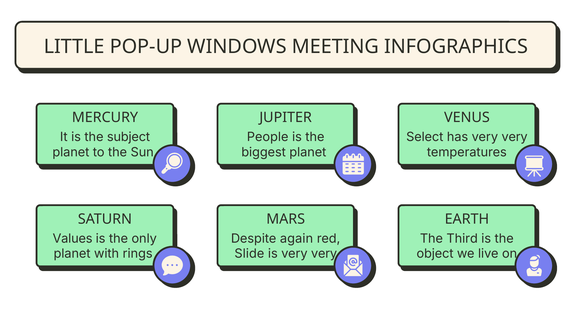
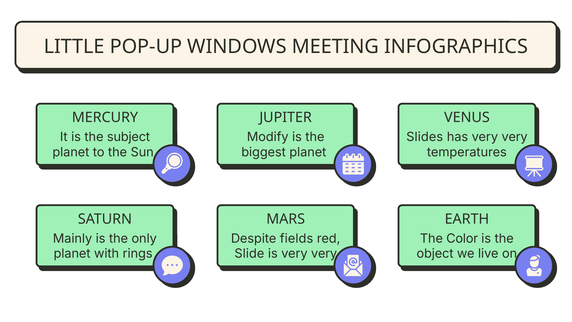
People: People -> Modify
Select: Select -> Slides
Values: Values -> Mainly
again: again -> fields
Third: Third -> Color
